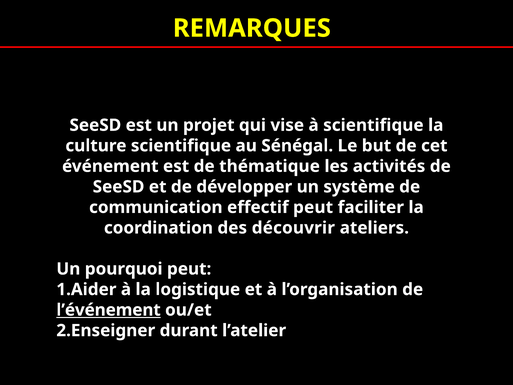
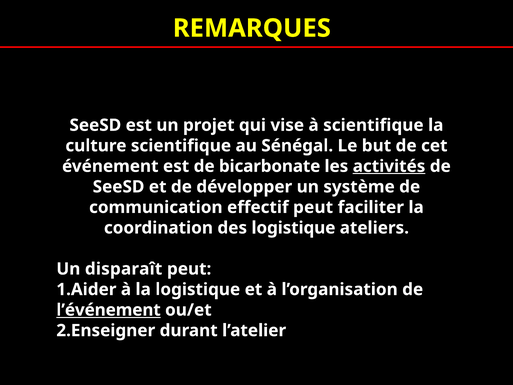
thématique: thématique -> bicarbonate
activités underline: none -> present
des découvrir: découvrir -> logistique
pourquoi: pourquoi -> disparaît
